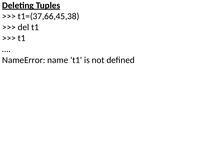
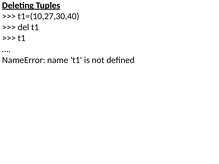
t1=(37,66,45,38: t1=(37,66,45,38 -> t1=(10,27,30,40
